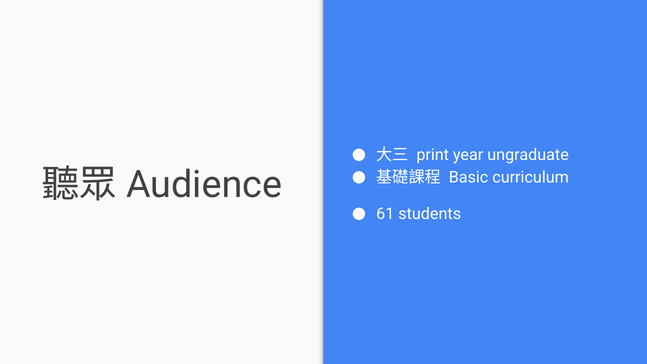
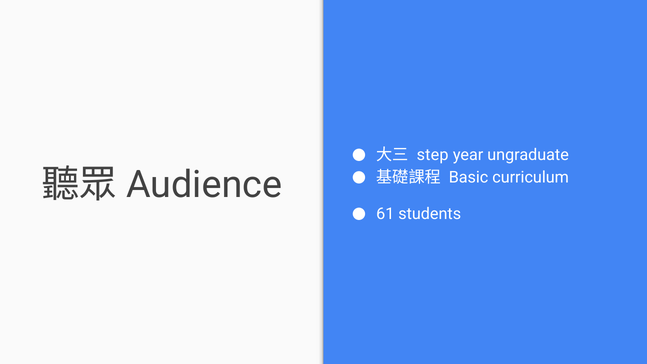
print: print -> step
